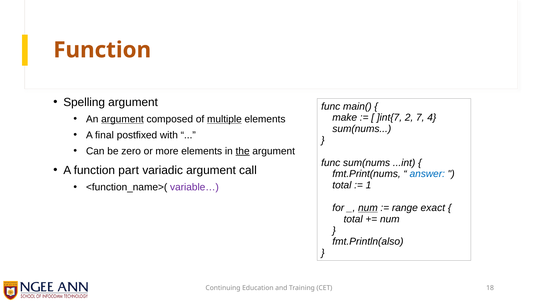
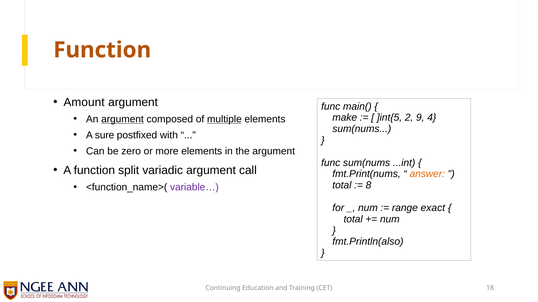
Spelling: Spelling -> Amount
]int{7: ]int{7 -> ]int{5
7: 7 -> 9
final: final -> sure
the underline: present -> none
part: part -> split
answer colour: blue -> orange
1: 1 -> 8
num at (368, 208) underline: present -> none
